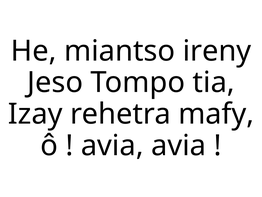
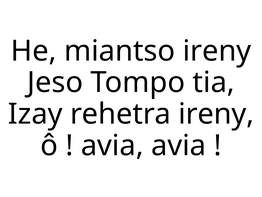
rehetra mafy: mafy -> ireny
